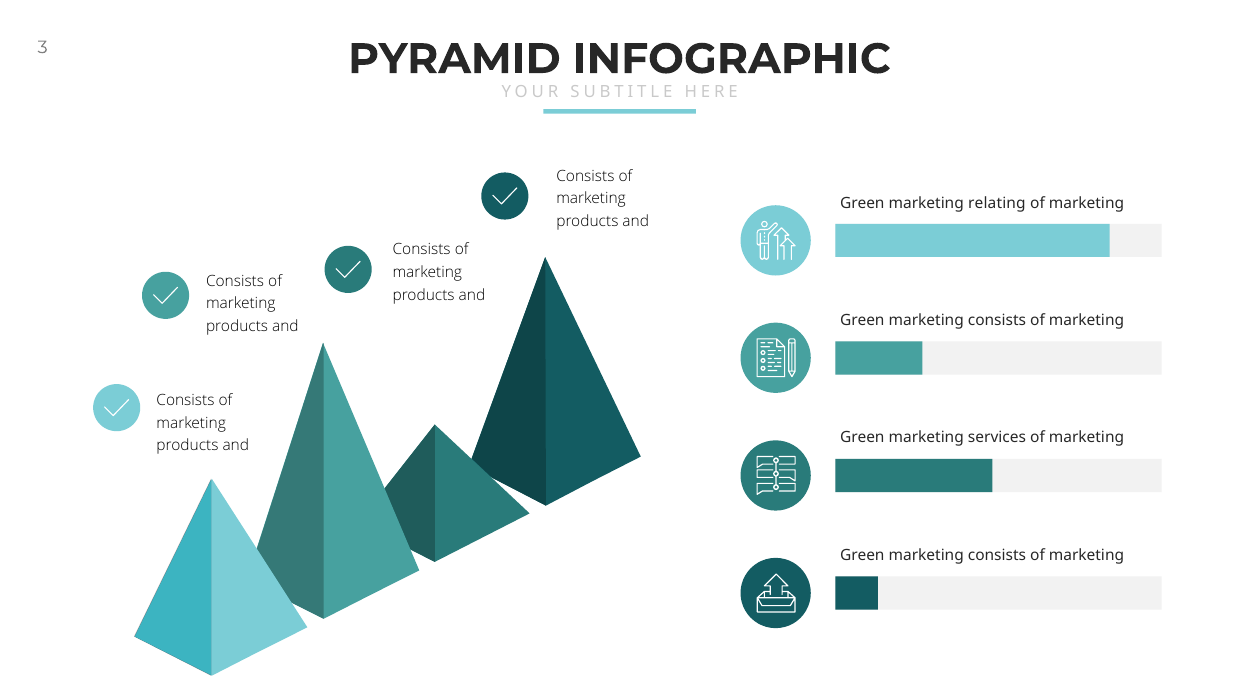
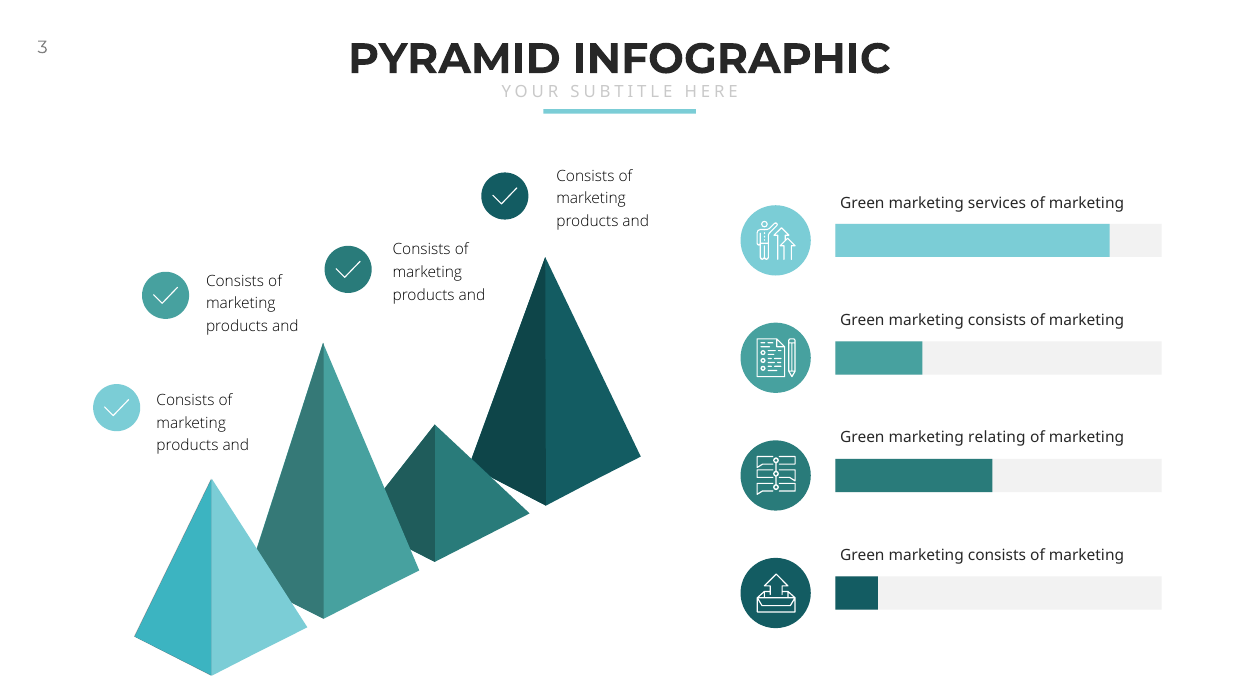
relating: relating -> services
services: services -> relating
